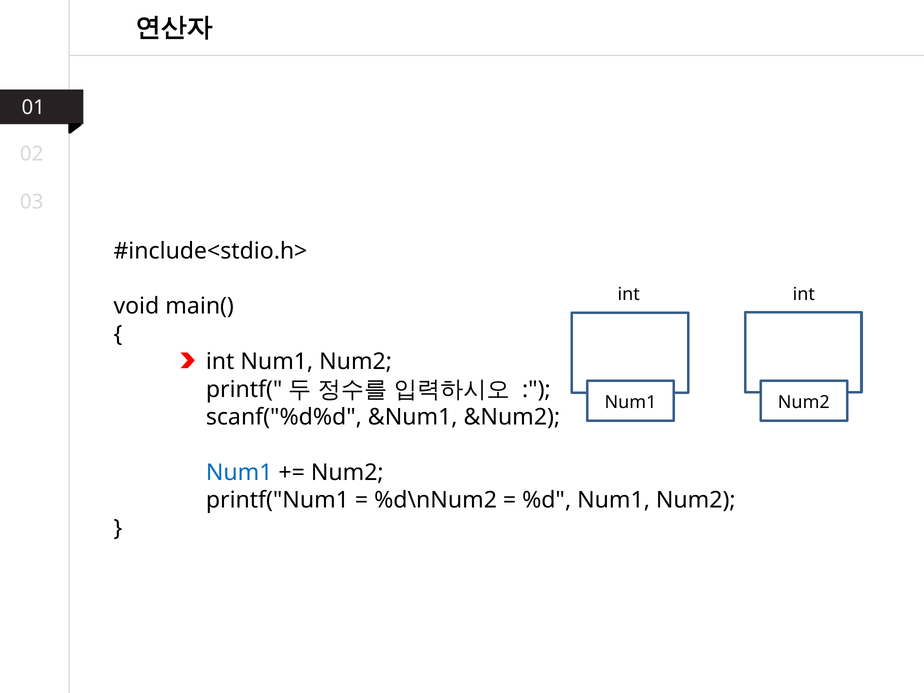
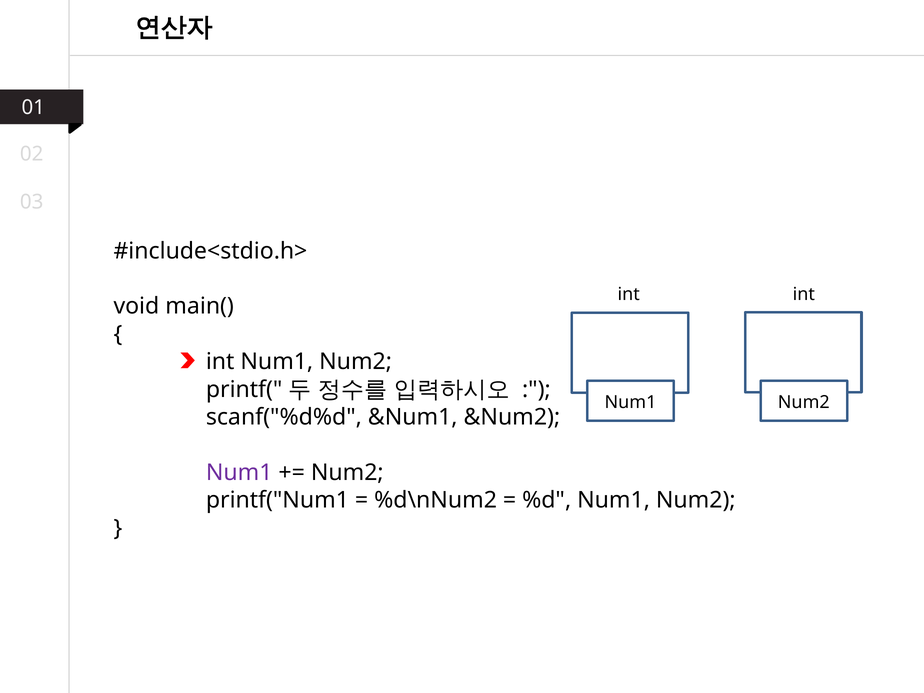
Num1 at (239, 473) colour: blue -> purple
